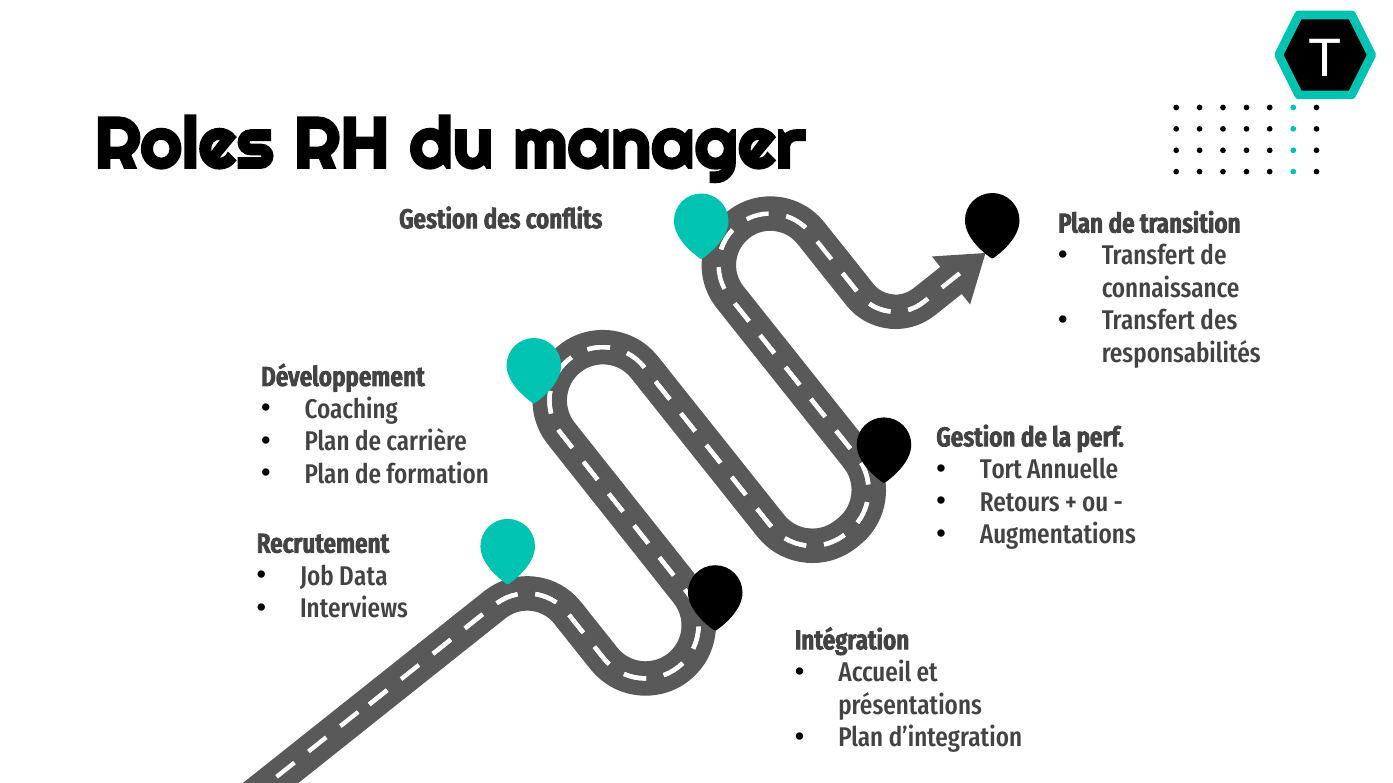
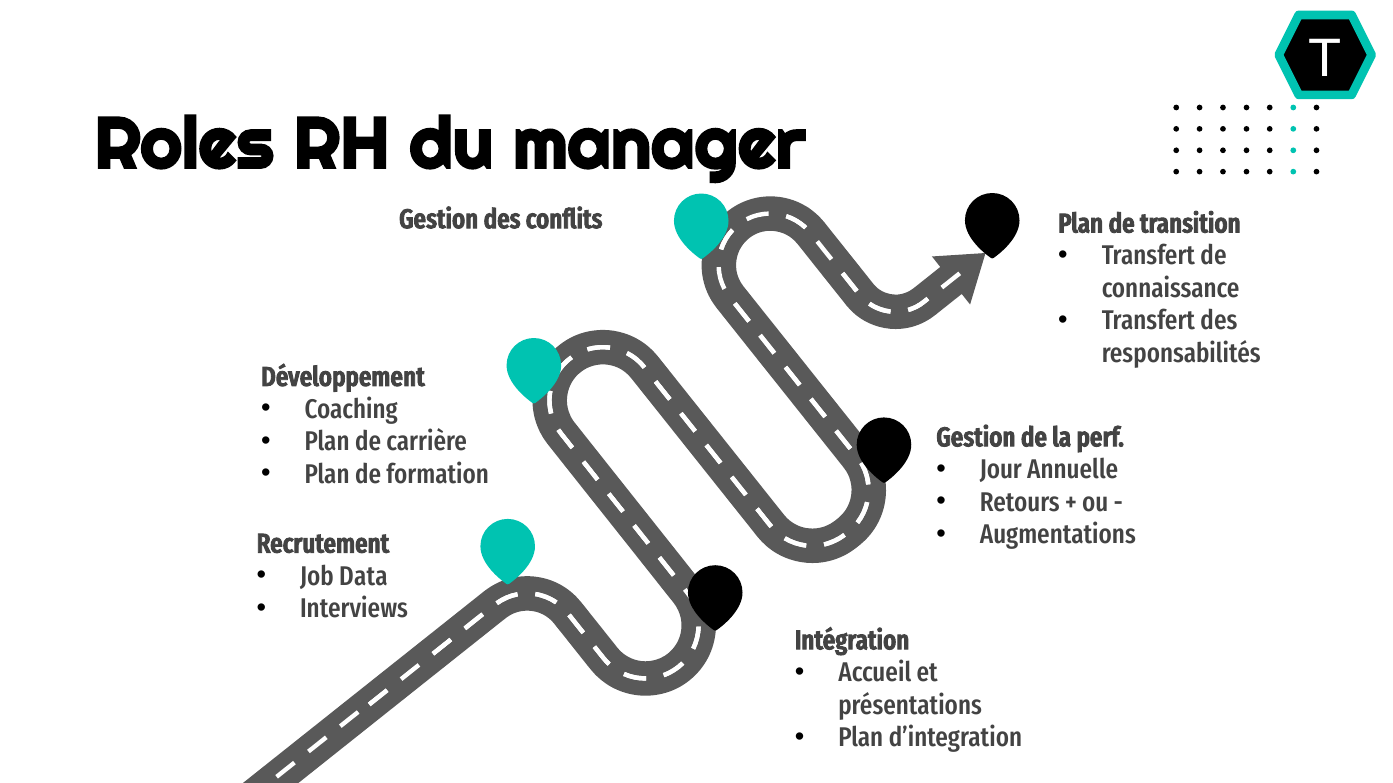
Tort: Tort -> Jour
